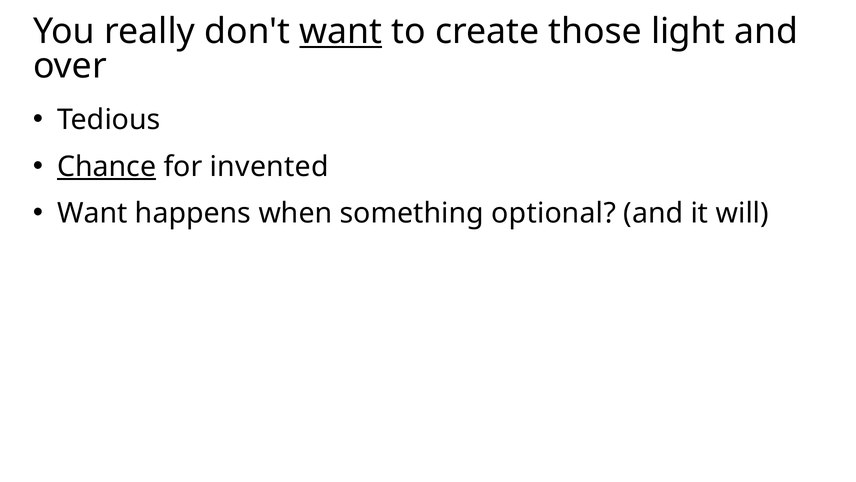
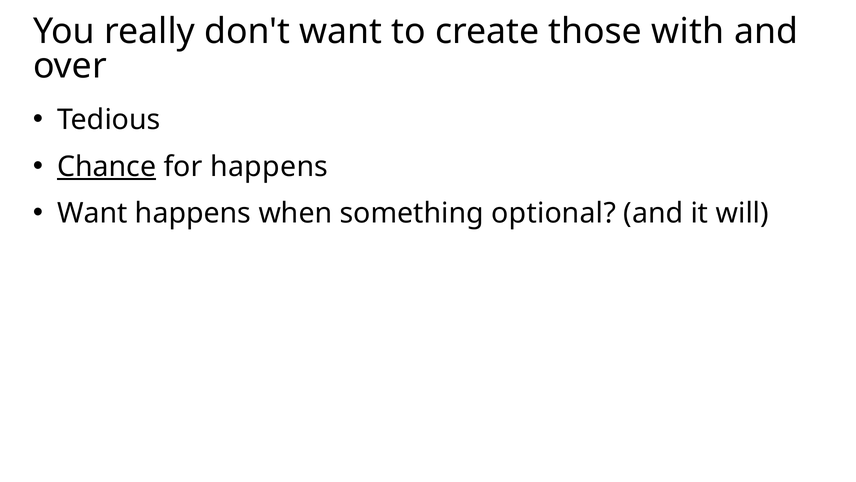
want at (341, 32) underline: present -> none
light: light -> with
for invented: invented -> happens
